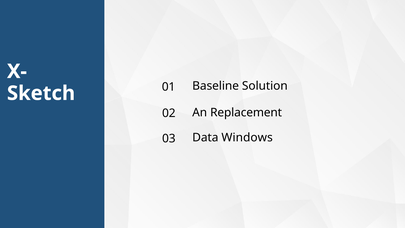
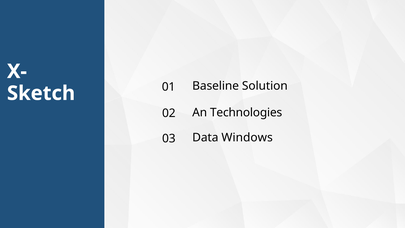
Replacement: Replacement -> Technologies
